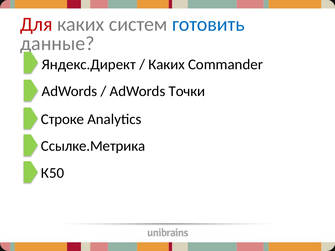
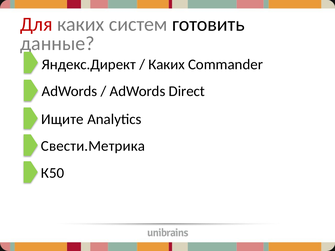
готовить colour: blue -> black
Точки: Точки -> Direct
Строке: Строке -> Ищите
Ссылке.Метрика: Ссылке.Метрика -> Свести.Метрика
